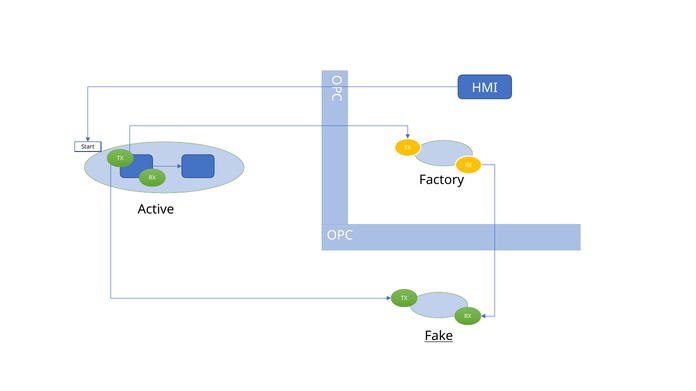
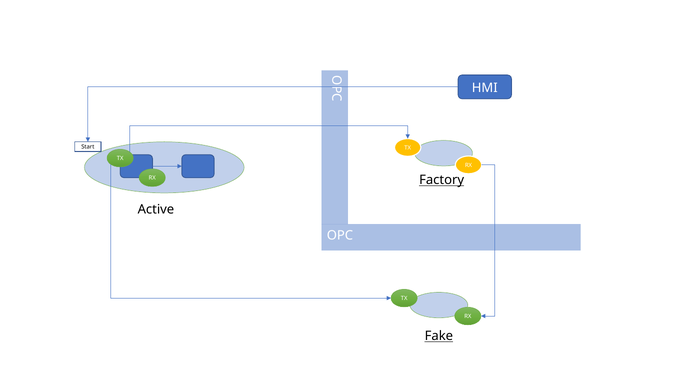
Factory underline: none -> present
